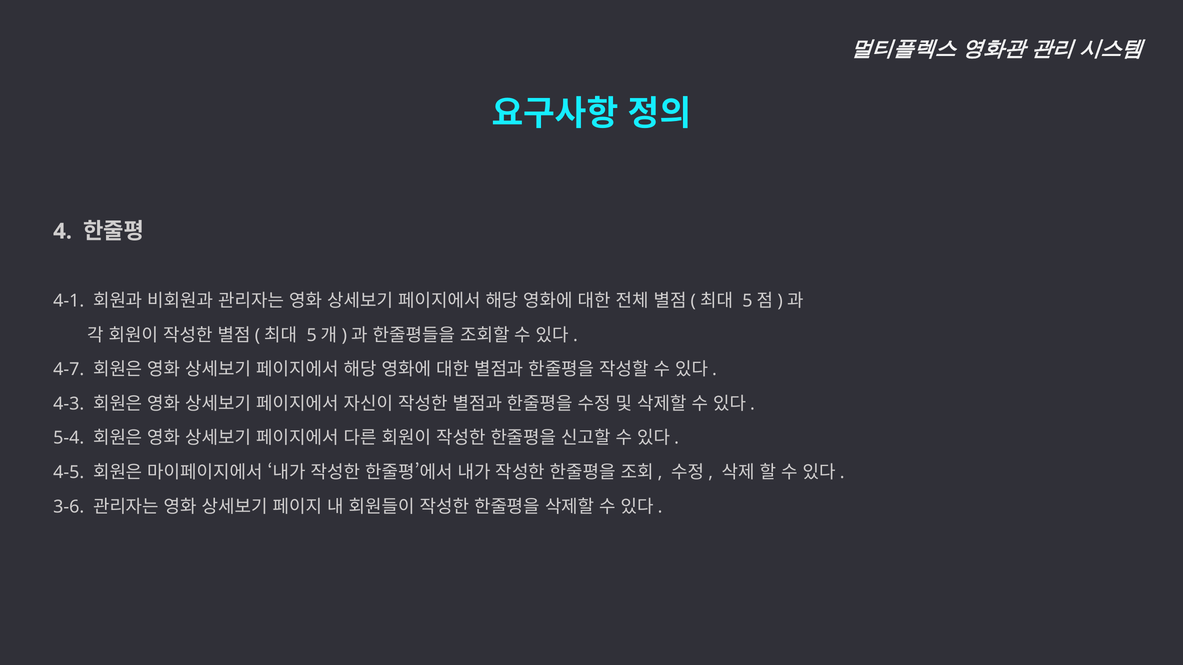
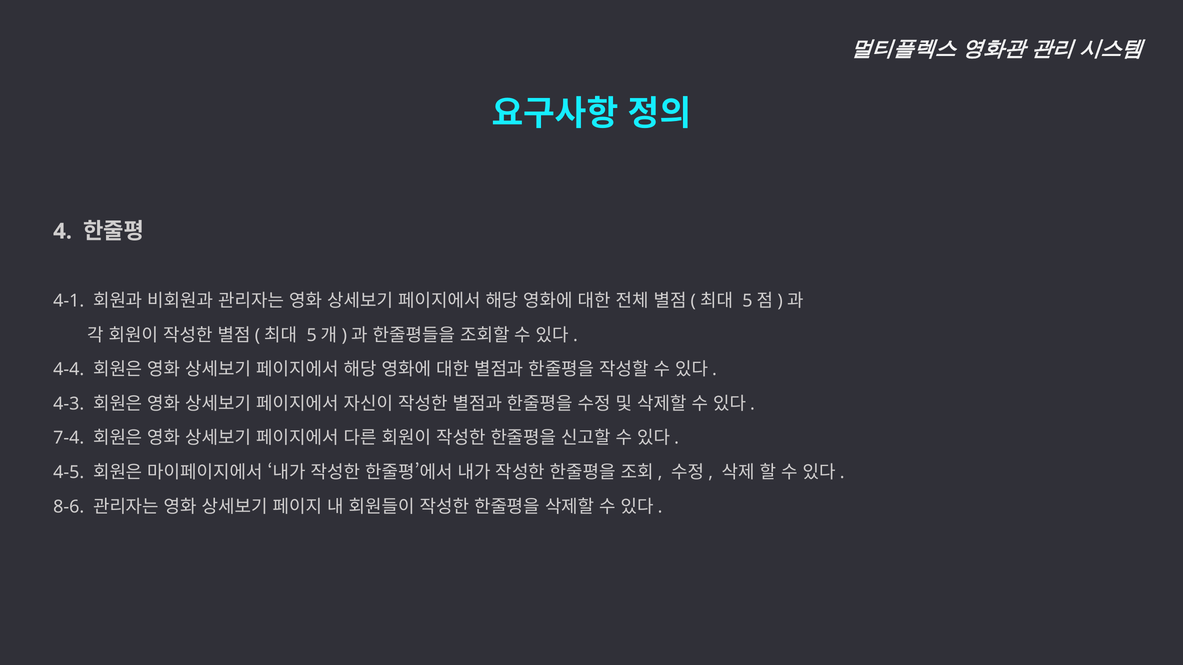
4-7: 4-7 -> 4-4
5-4: 5-4 -> 7-4
3-6: 3-6 -> 8-6
